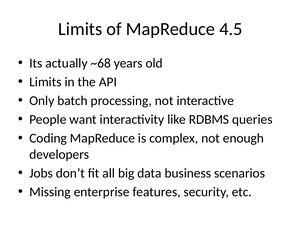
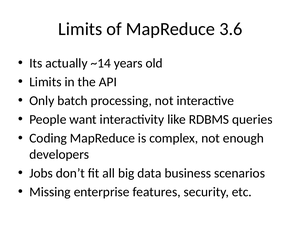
4.5: 4.5 -> 3.6
~68: ~68 -> ~14
